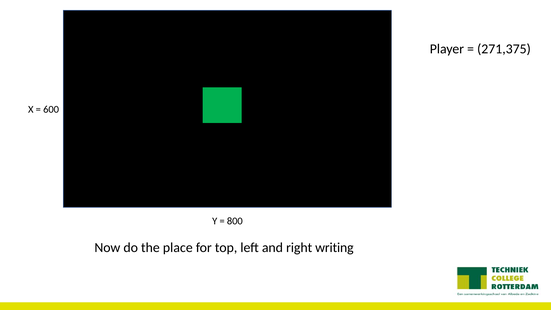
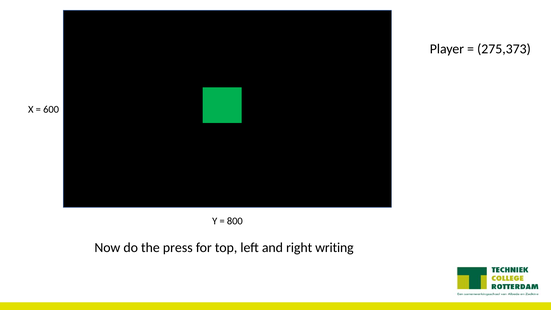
271,375: 271,375 -> 275,373
place: place -> press
